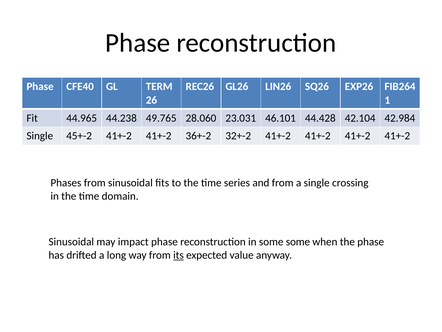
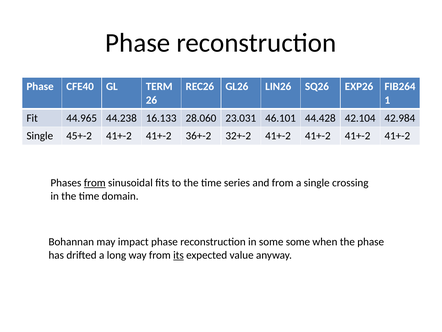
49.765: 49.765 -> 16.133
from at (95, 183) underline: none -> present
Sinusoidal at (71, 242): Sinusoidal -> Bohannan
